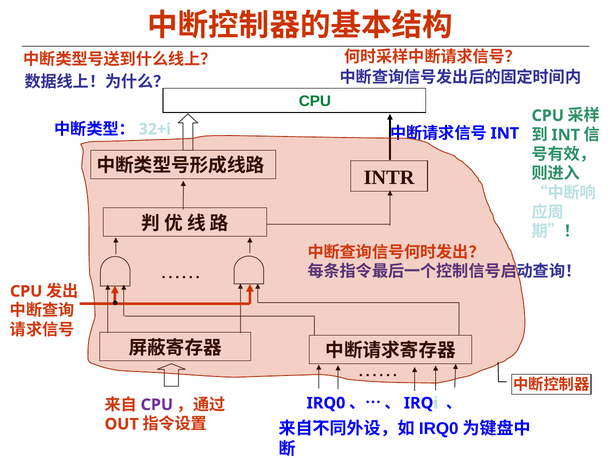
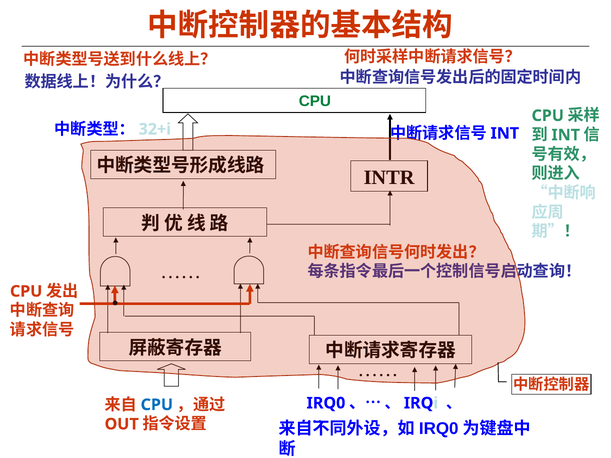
CPU at (157, 405) colour: purple -> blue
